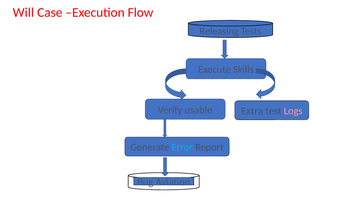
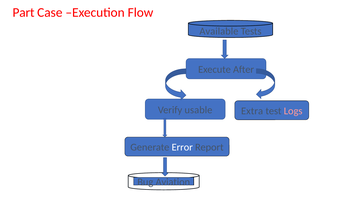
Will: Will -> Part
Releasing: Releasing -> Available
Skills: Skills -> After
Error colour: light blue -> white
